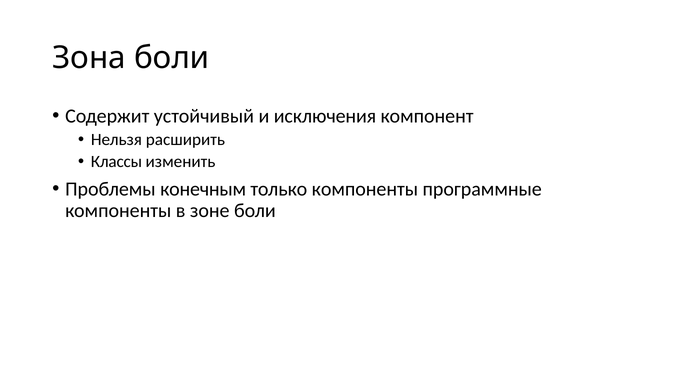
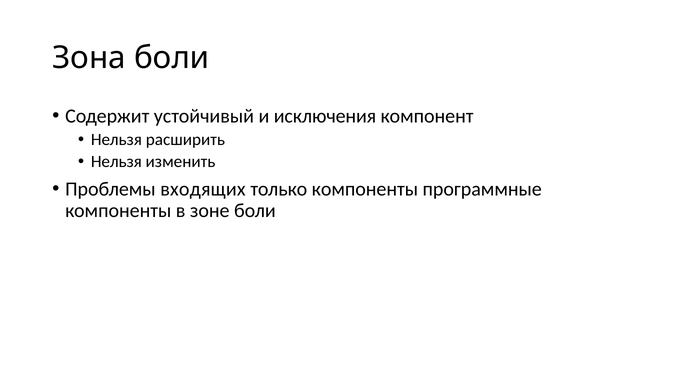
Классы at (116, 162): Классы -> Нельзя
конечным: конечным -> входящих
